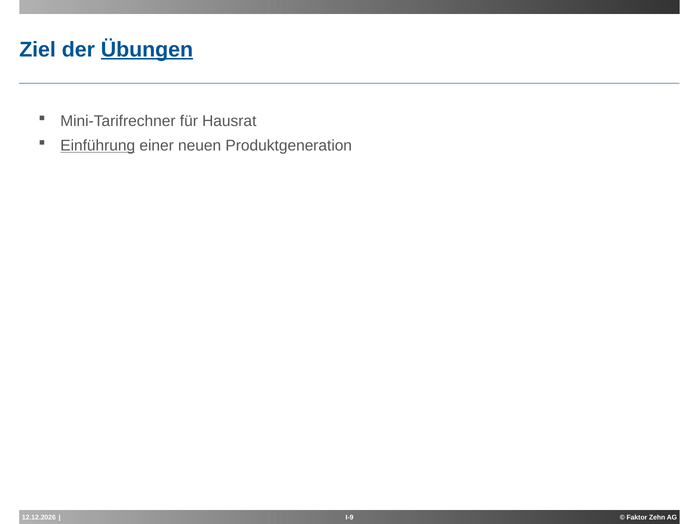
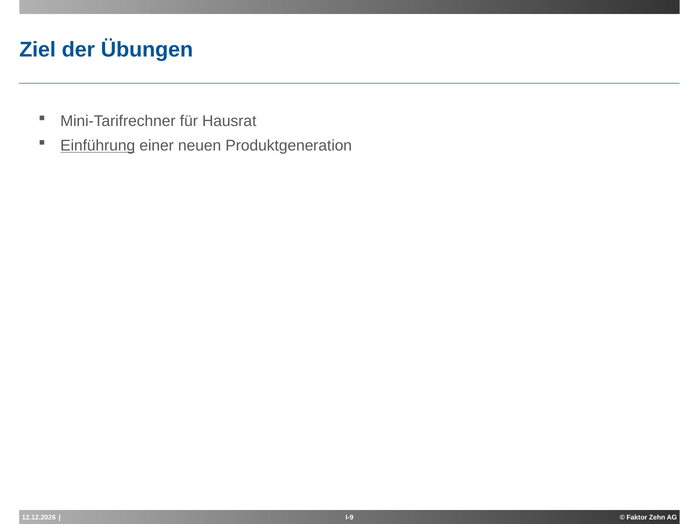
Übungen underline: present -> none
